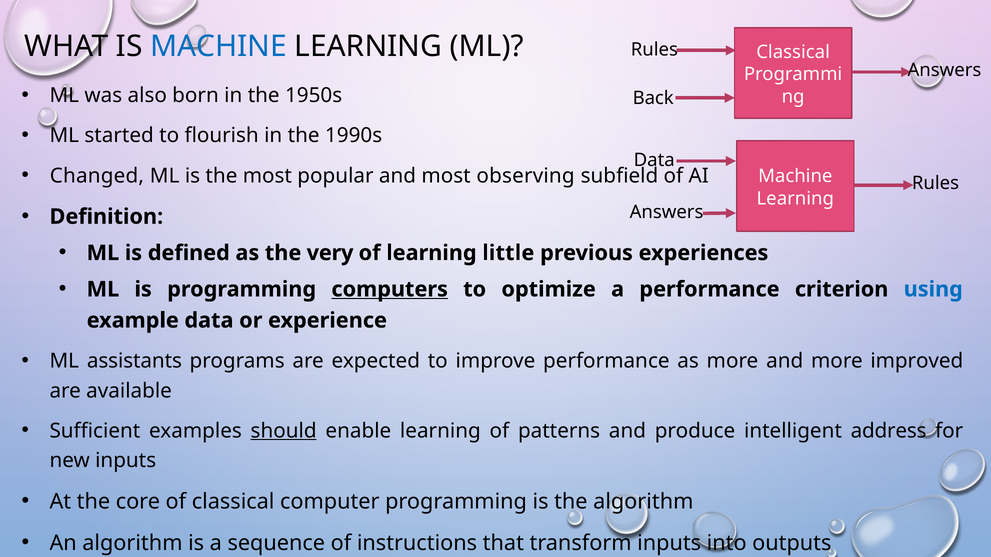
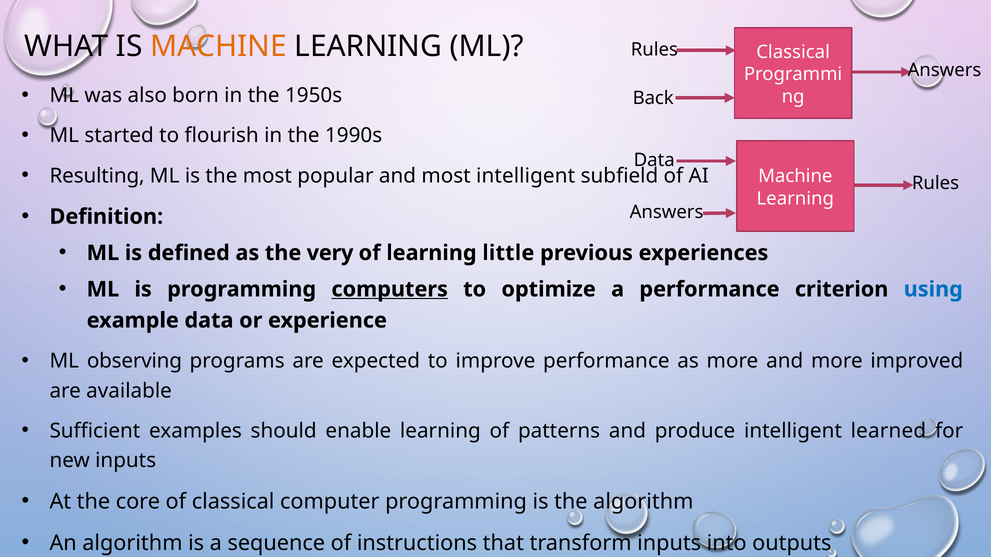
MACHINE at (219, 47) colour: blue -> orange
Changed: Changed -> Resulting
most observing: observing -> intelligent
assistants: assistants -> observing
should underline: present -> none
address: address -> learned
